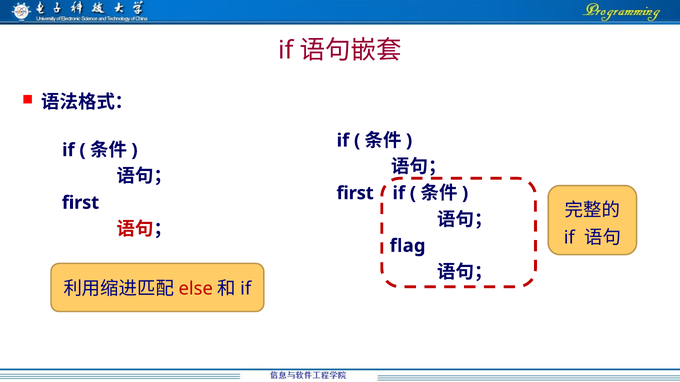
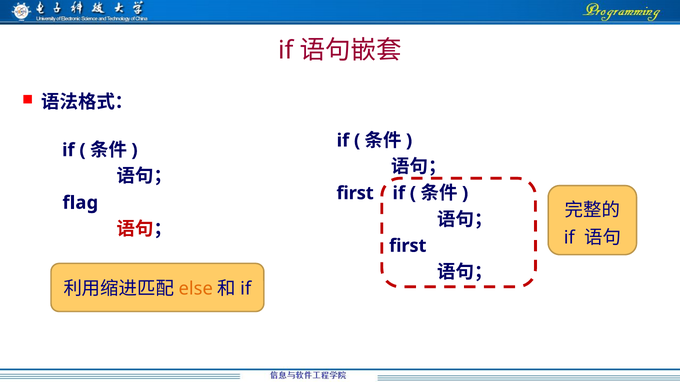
first at (80, 203): first -> flag
flag at (408, 246): flag -> first
else colour: red -> orange
